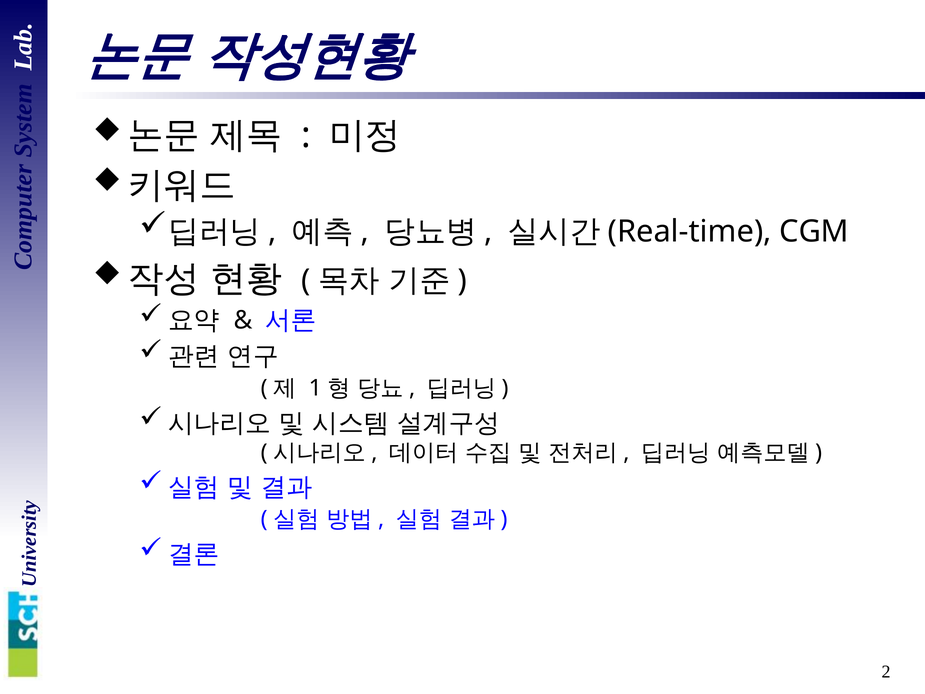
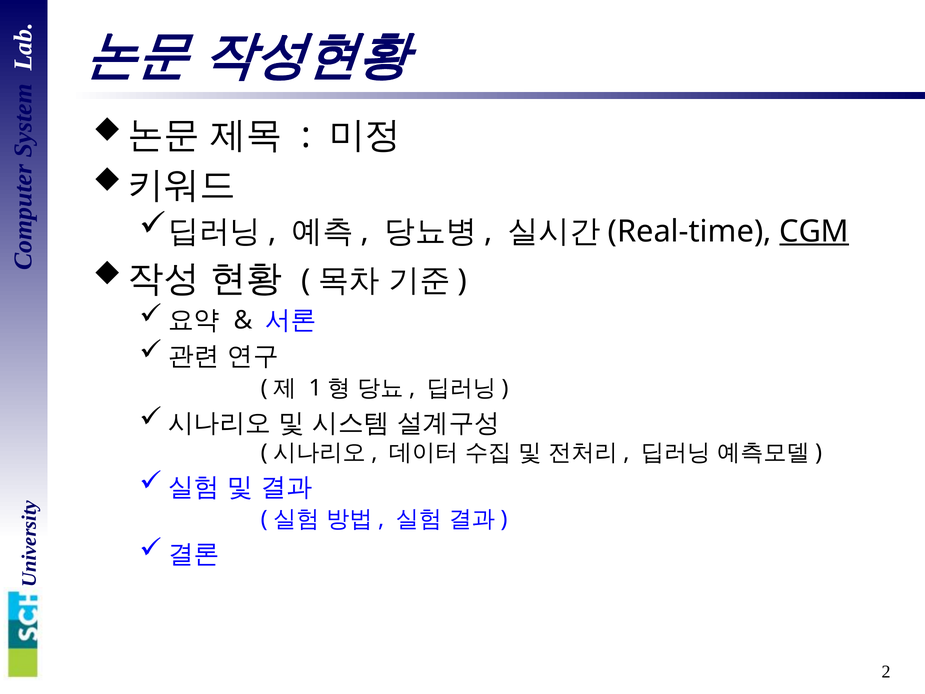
CGM underline: none -> present
